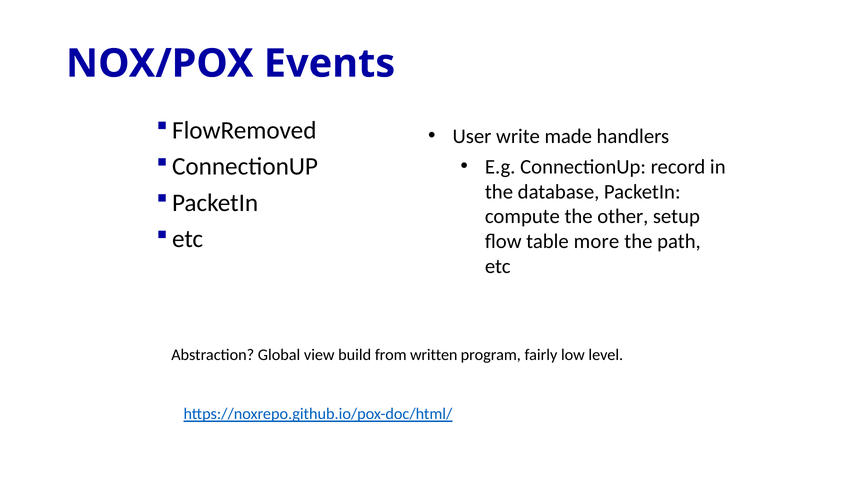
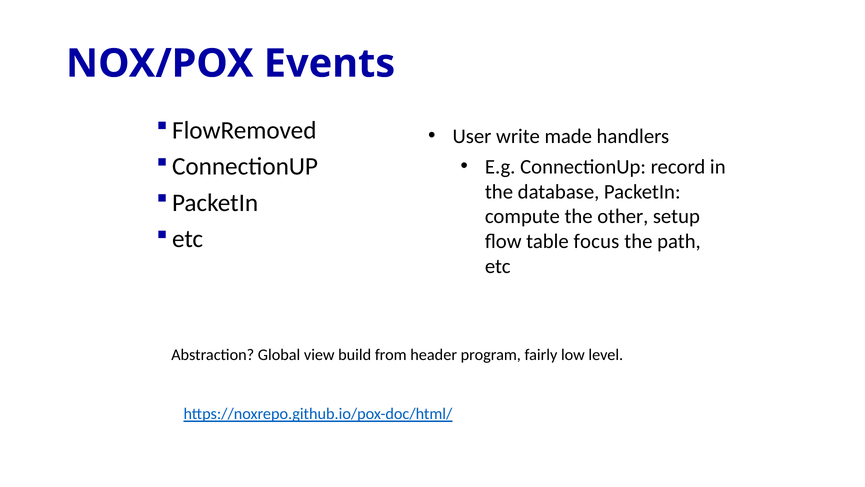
more: more -> focus
written: written -> header
